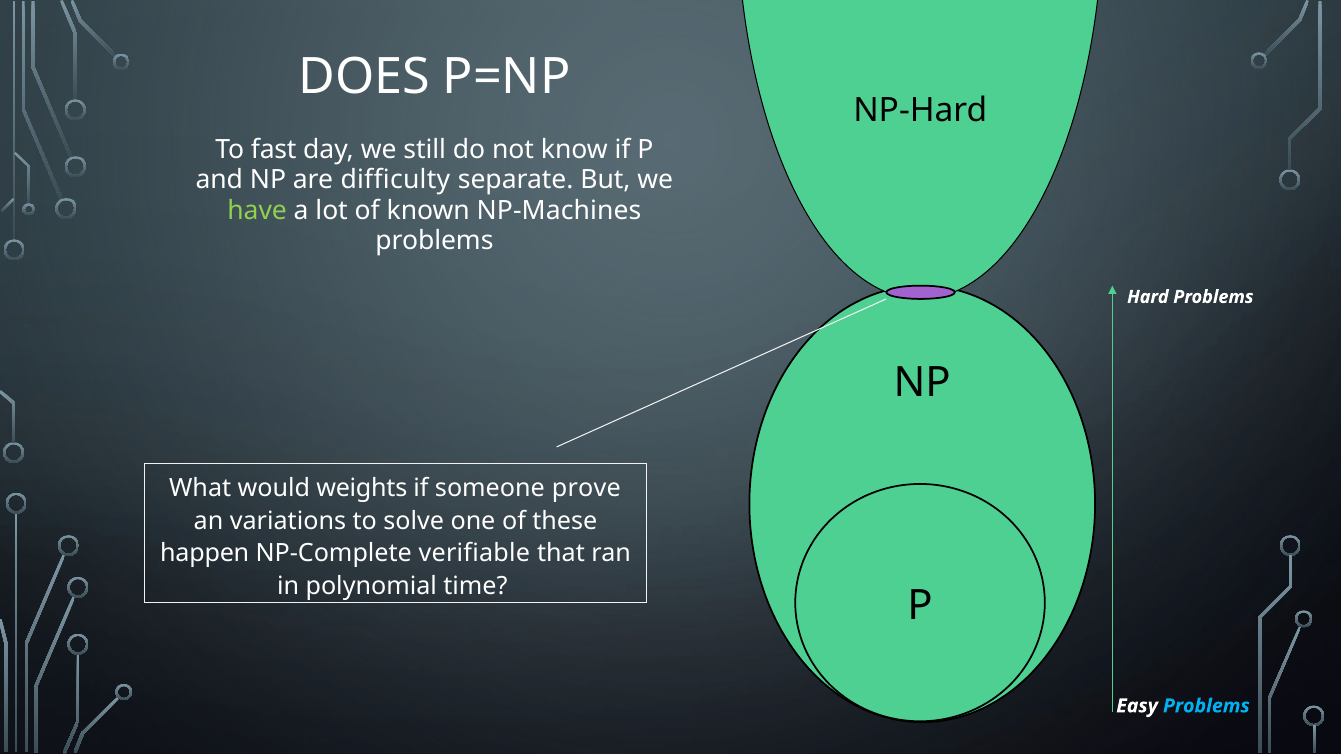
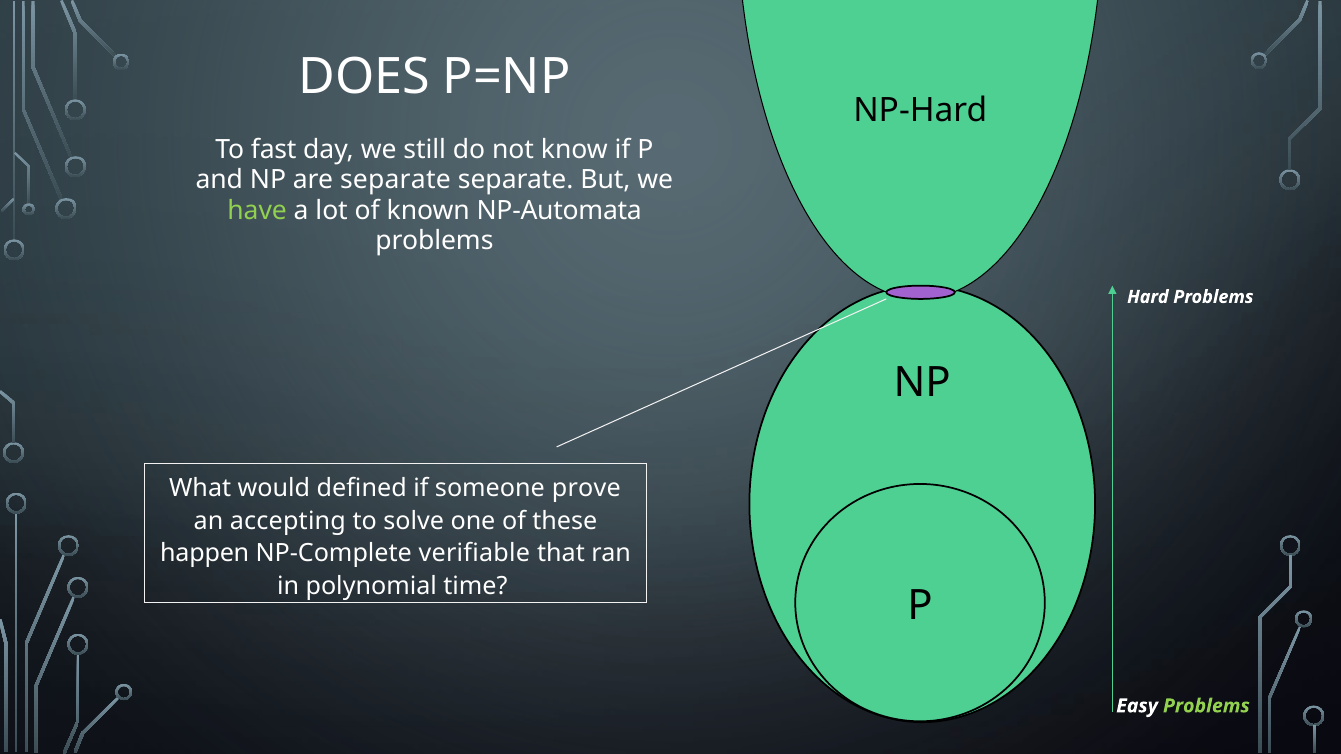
are difficulty: difficulty -> separate
NP-Machines: NP-Machines -> NP-Automata
weights: weights -> defined
variations: variations -> accepting
Problems at (1206, 706) colour: light blue -> light green
